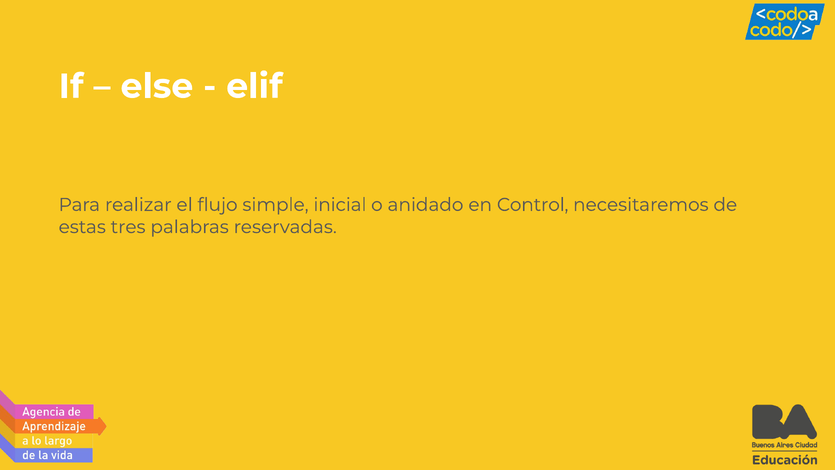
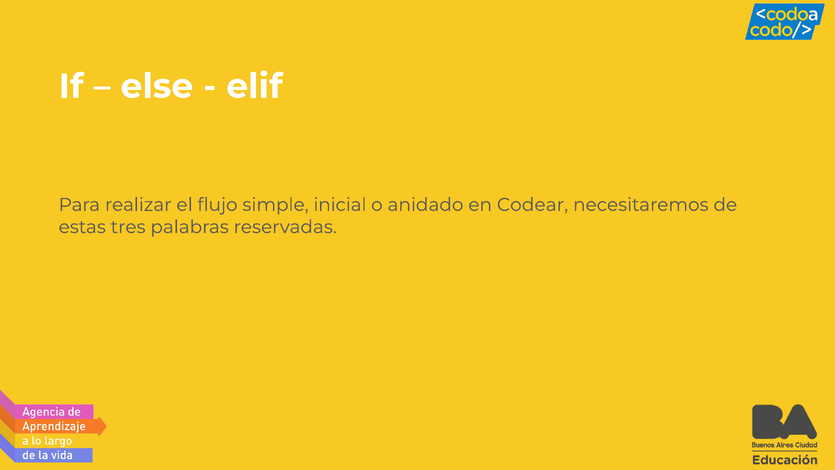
Control: Control -> Codear
